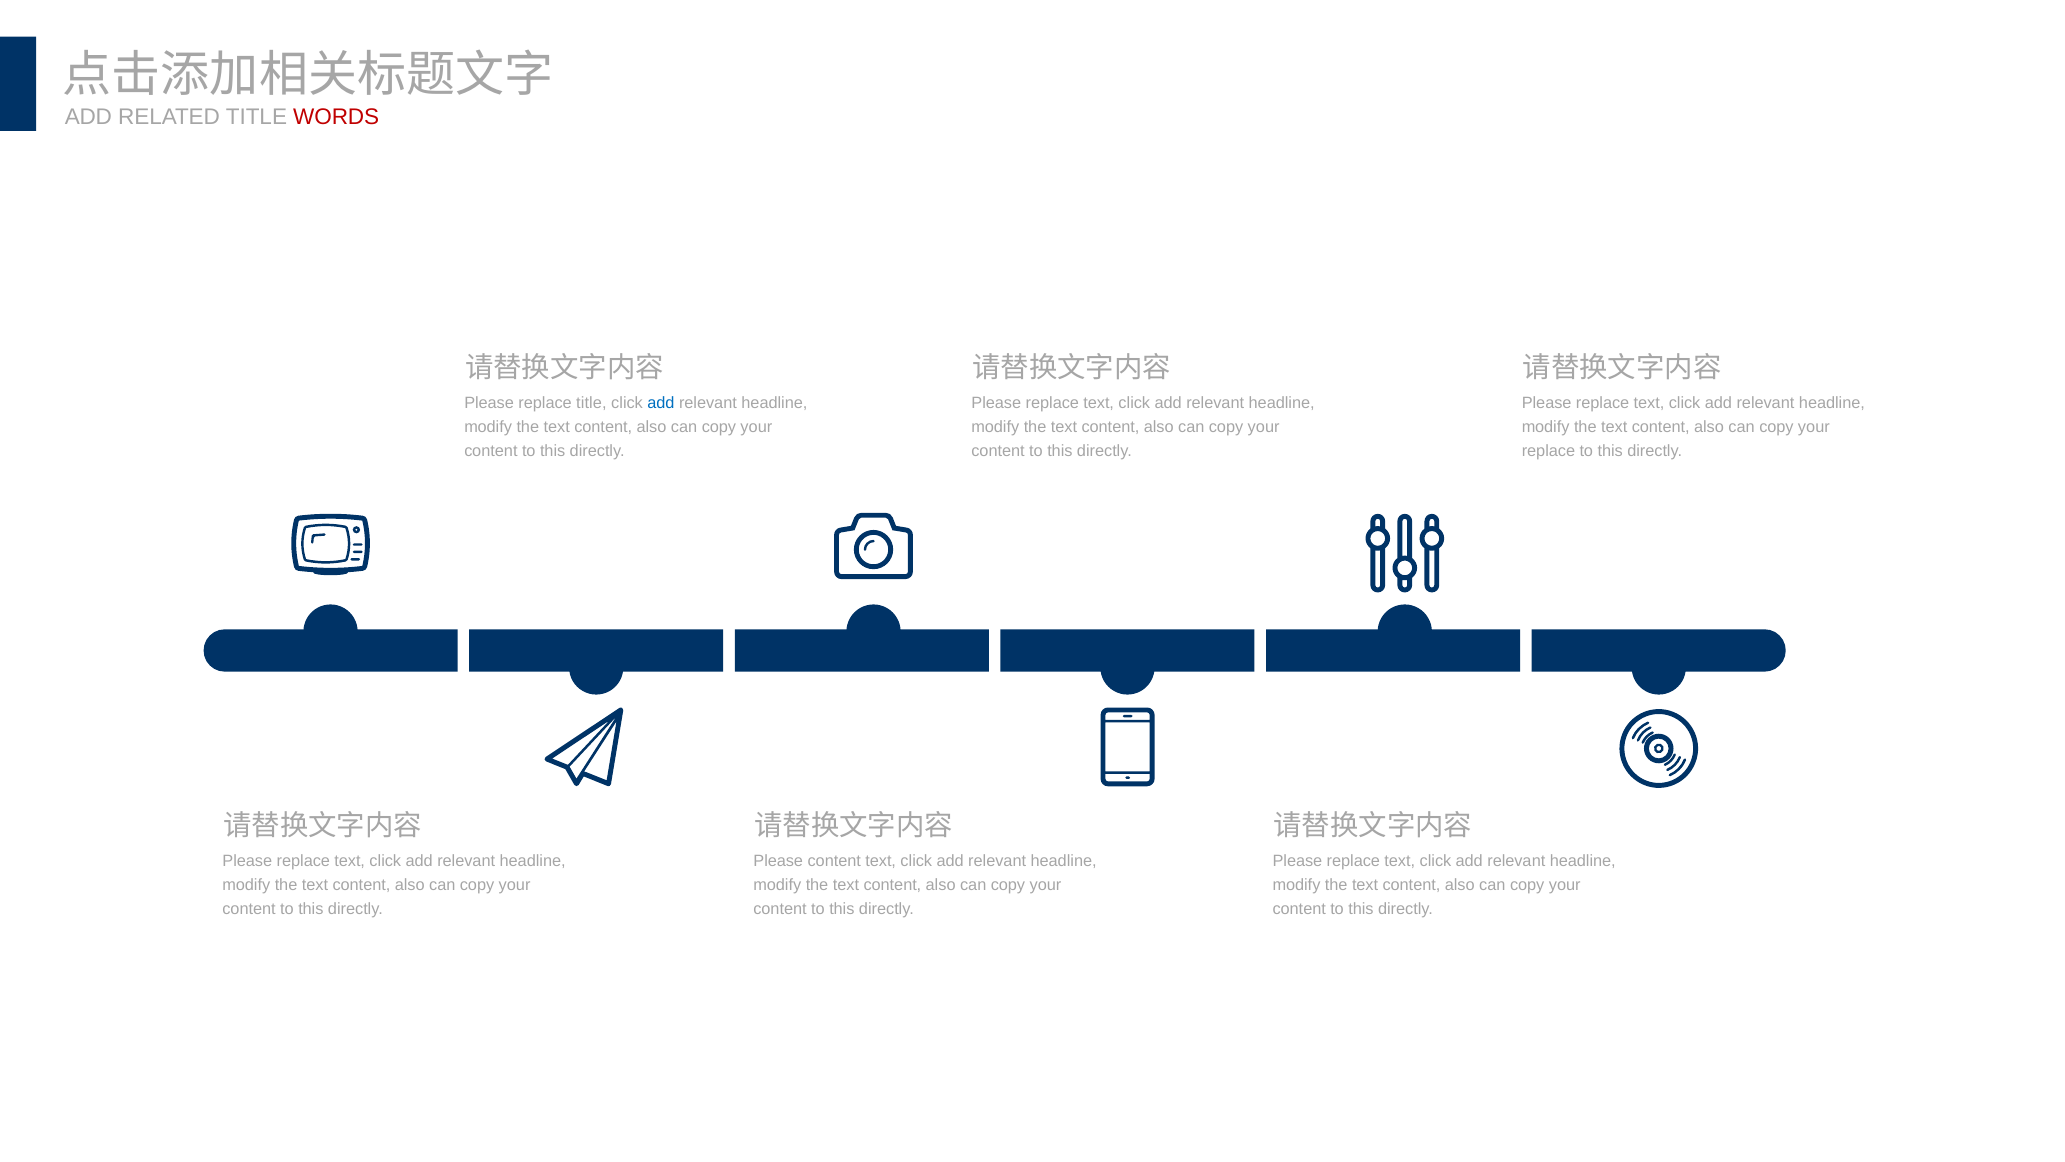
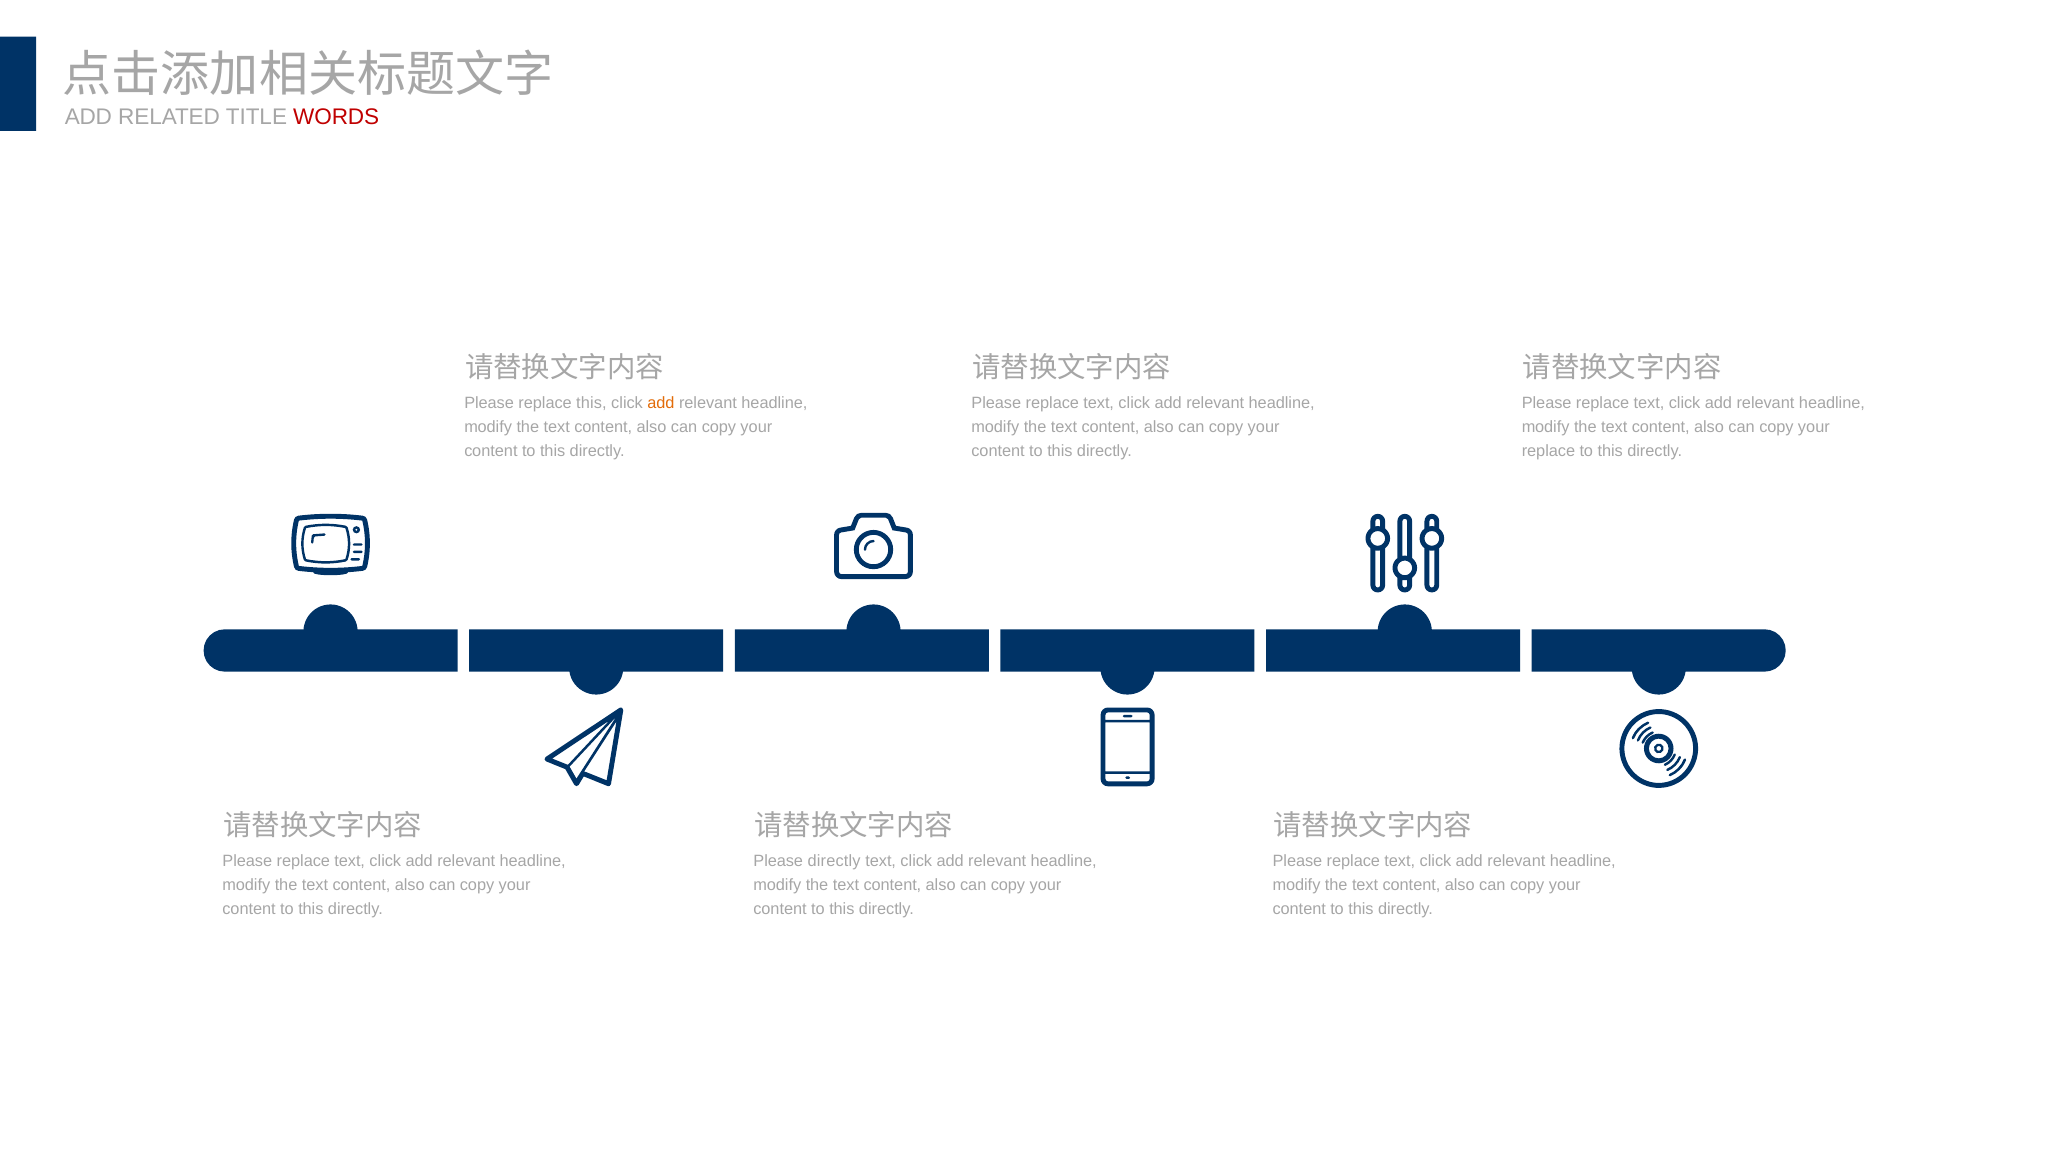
replace title: title -> this
add at (661, 403) colour: blue -> orange
Please content: content -> directly
